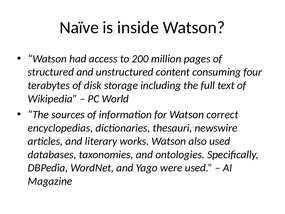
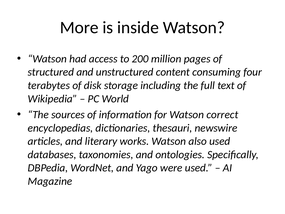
Naïve: Naïve -> More
